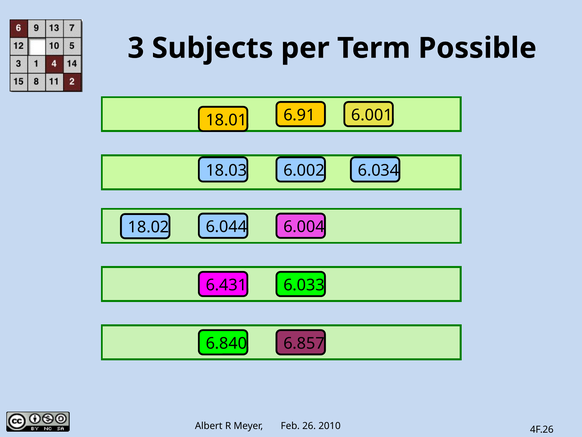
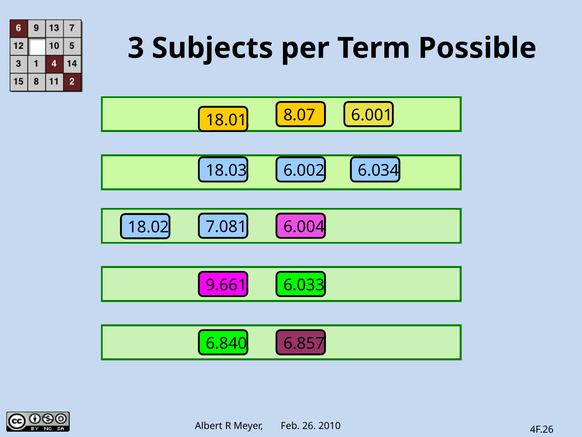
6.91: 6.91 -> 8.07
6.044: 6.044 -> 7.081
6.431: 6.431 -> 9.661
